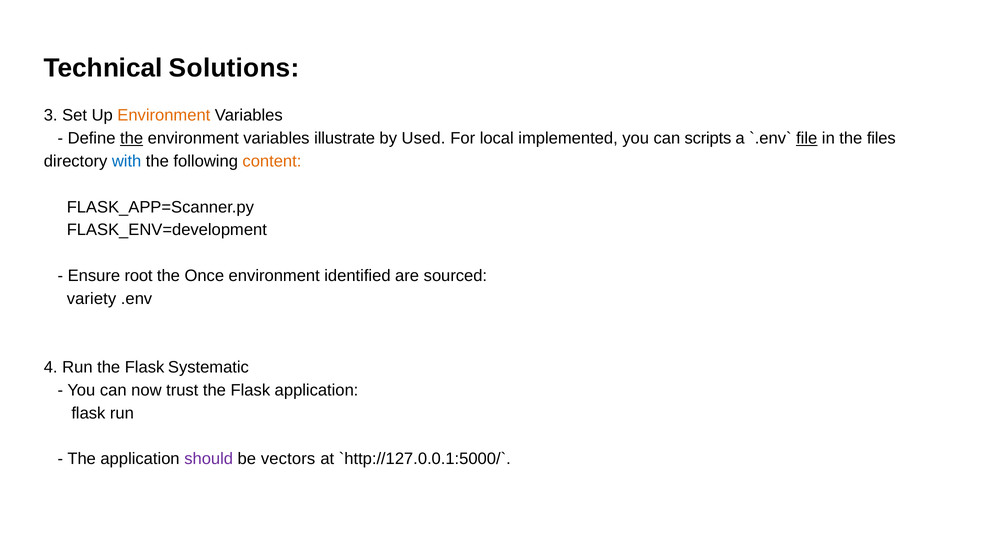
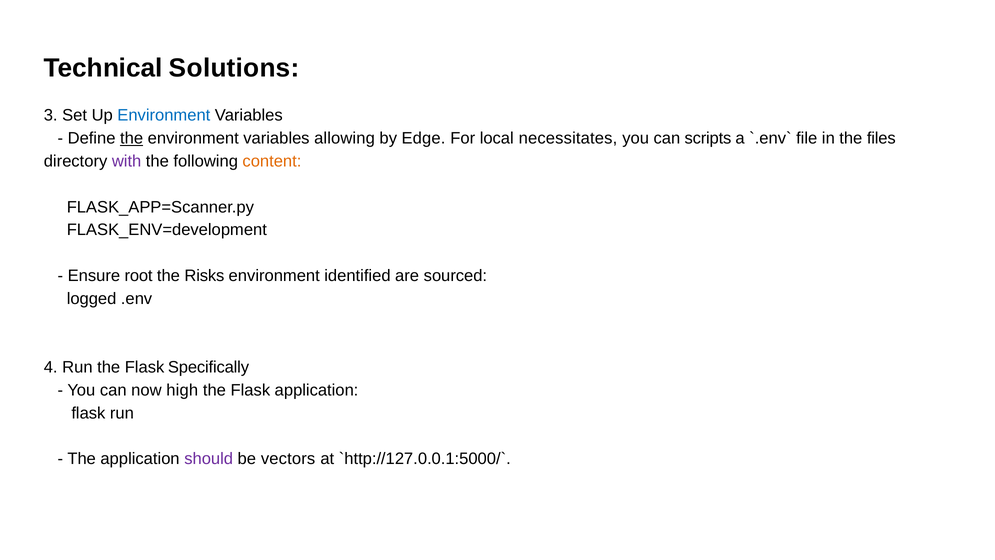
Environment at (164, 115) colour: orange -> blue
illustrate: illustrate -> allowing
Used: Used -> Edge
implemented: implemented -> necessitates
file underline: present -> none
with colour: blue -> purple
Once: Once -> Risks
variety: variety -> logged
Systematic: Systematic -> Specifically
trust: trust -> high
